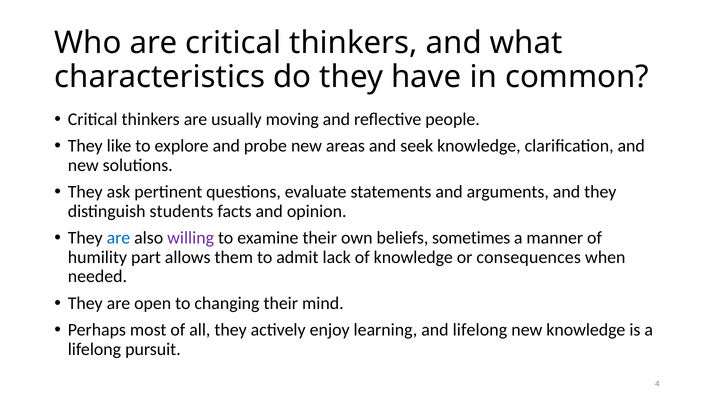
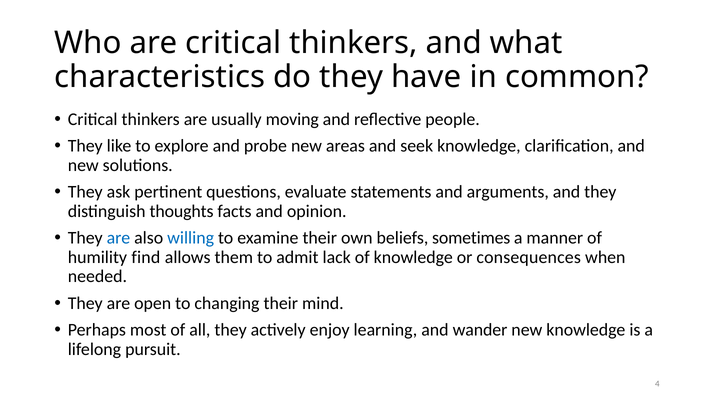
students: students -> thoughts
willing colour: purple -> blue
part: part -> find
and lifelong: lifelong -> wander
